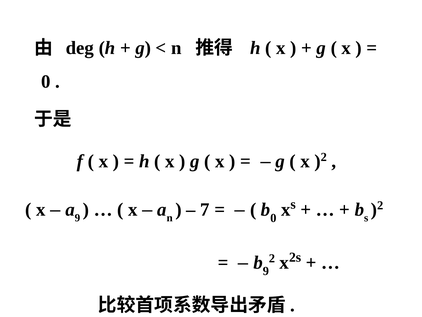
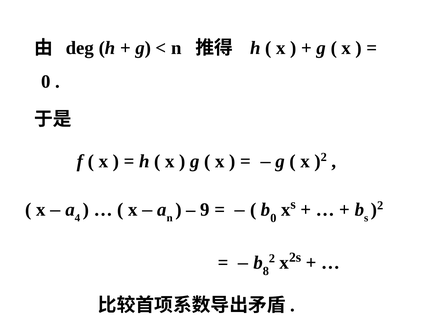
9 at (77, 218): 9 -> 4
7: 7 -> 9
9 at (266, 271): 9 -> 8
